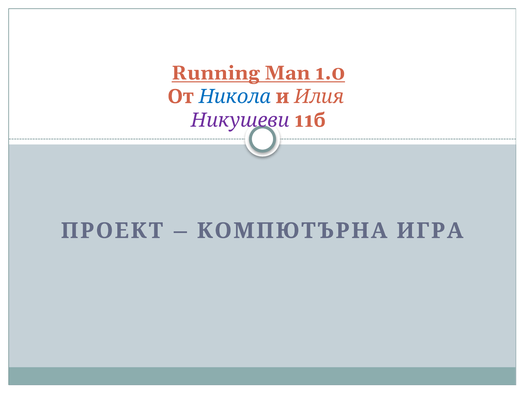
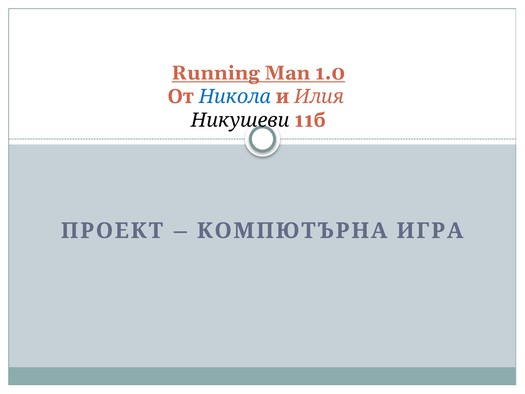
Никушеви colour: purple -> black
